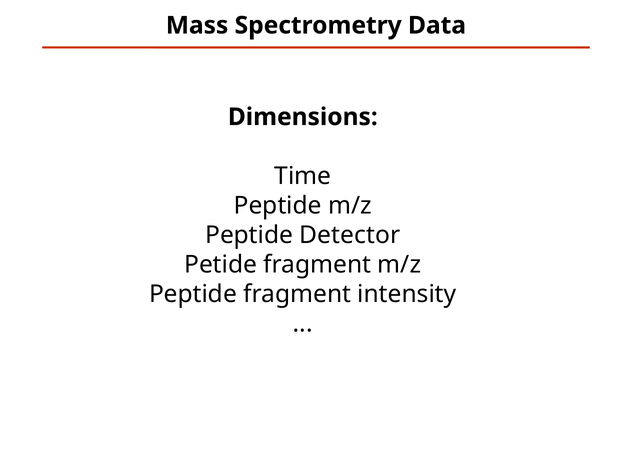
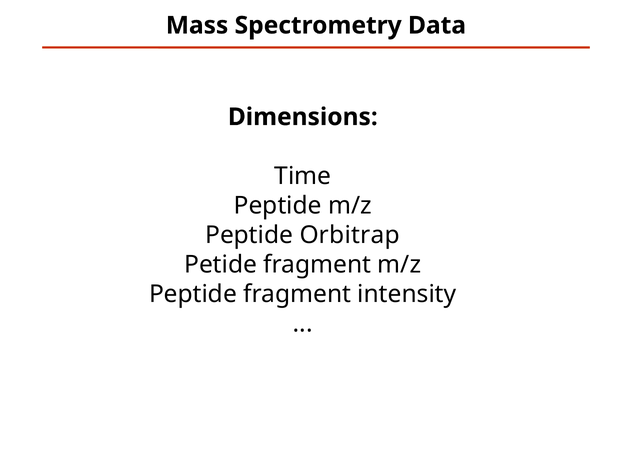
Detector: Detector -> Orbitrap
